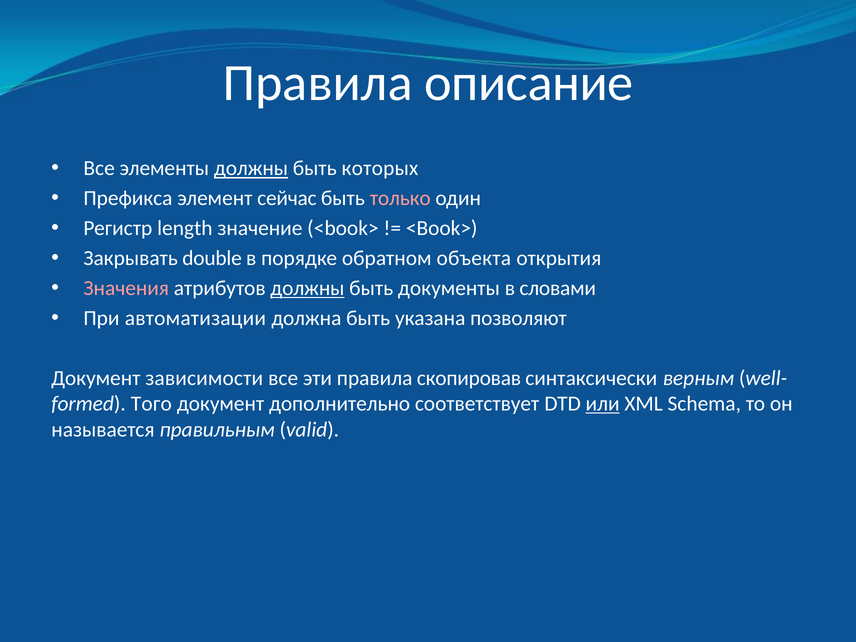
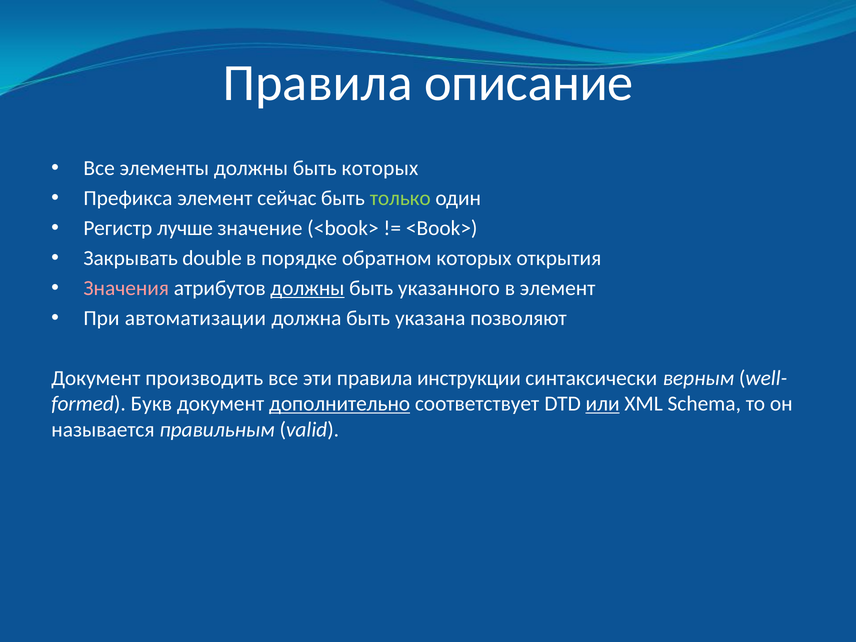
должны at (251, 168) underline: present -> none
только colour: pink -> light green
length: length -> лучше
обратном объекта: объекта -> которых
документы: документы -> указанного
в словами: словами -> элемент
зависимости: зависимости -> производить
скопировав: скопировав -> инструкции
Того: Того -> Букв
дополнительно underline: none -> present
